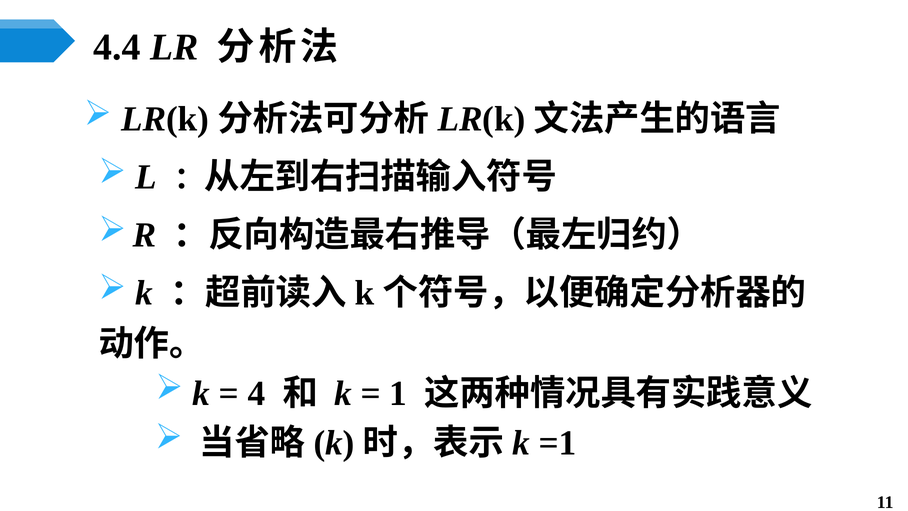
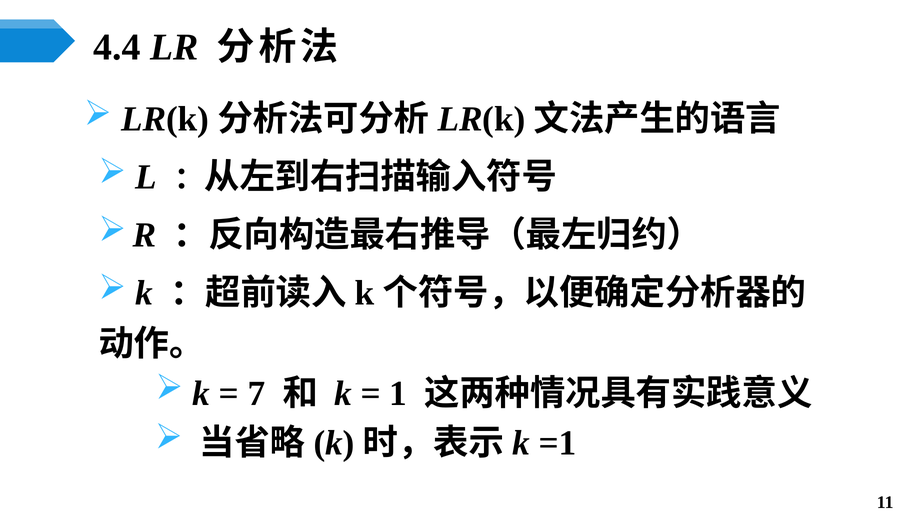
4: 4 -> 7
